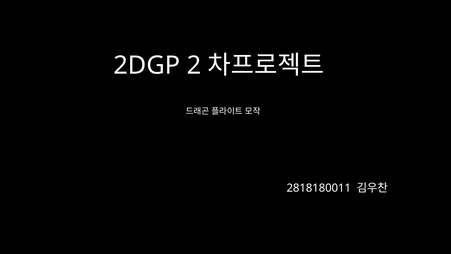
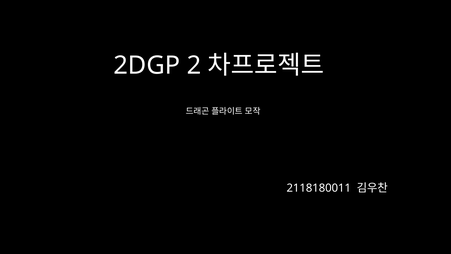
2818180011: 2818180011 -> 2118180011
